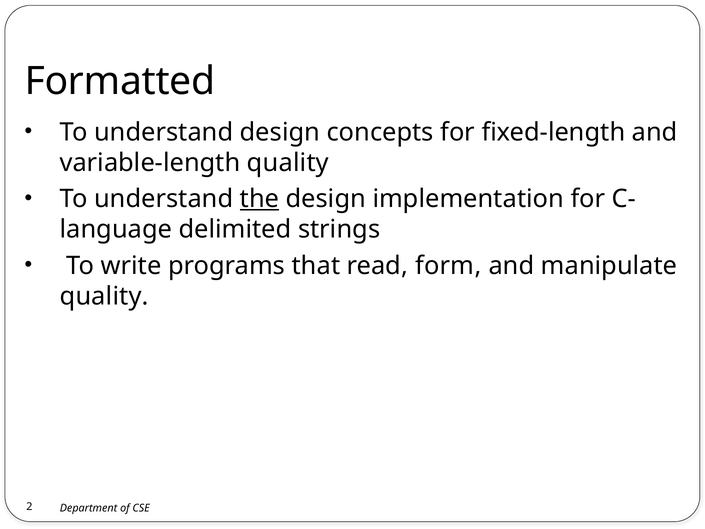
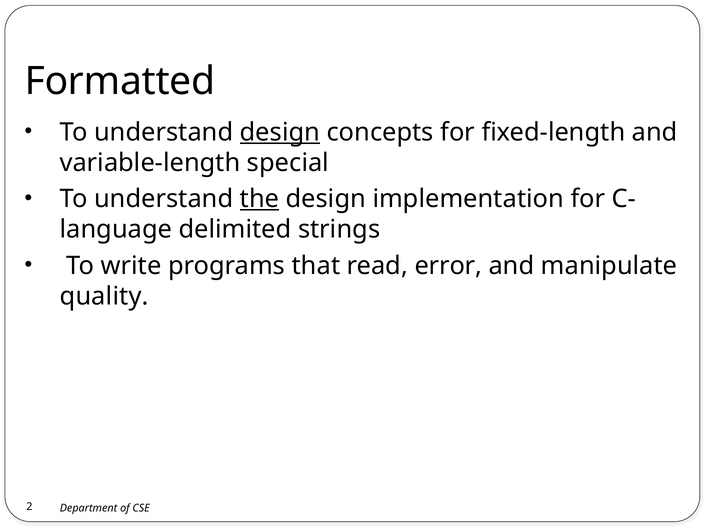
design at (280, 132) underline: none -> present
variable-length quality: quality -> special
form: form -> error
